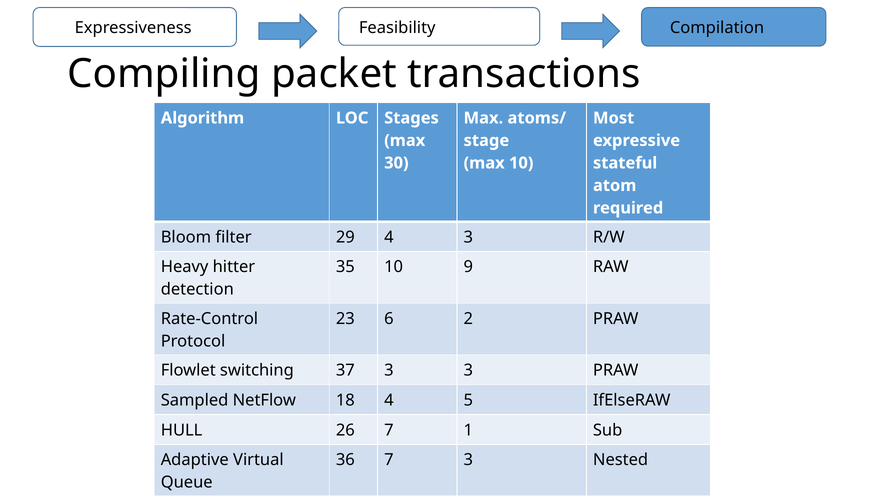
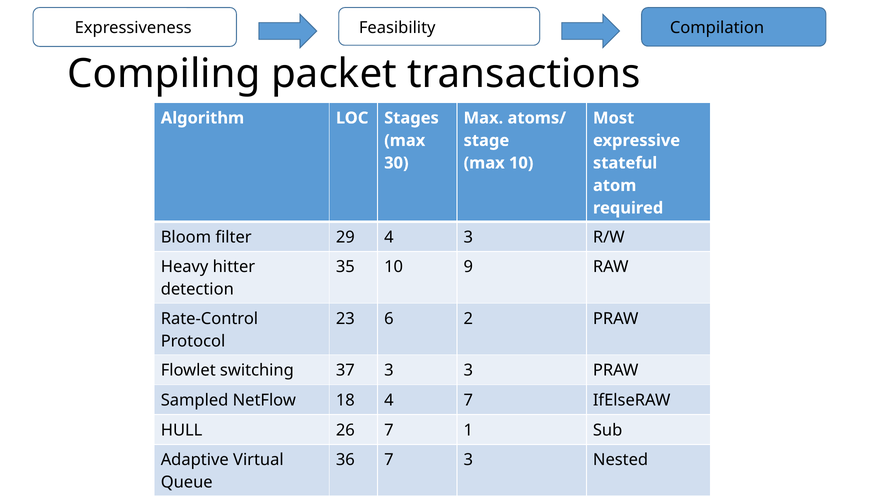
4 5: 5 -> 7
